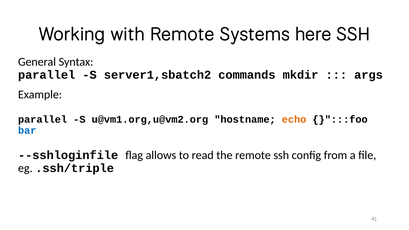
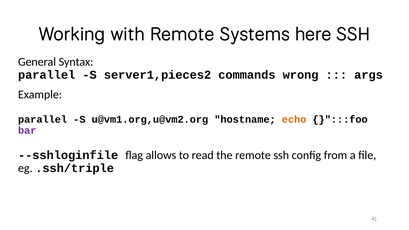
server1,sbatch2: server1,sbatch2 -> server1,pieces2
mkdir: mkdir -> wrong
bar colour: blue -> purple
